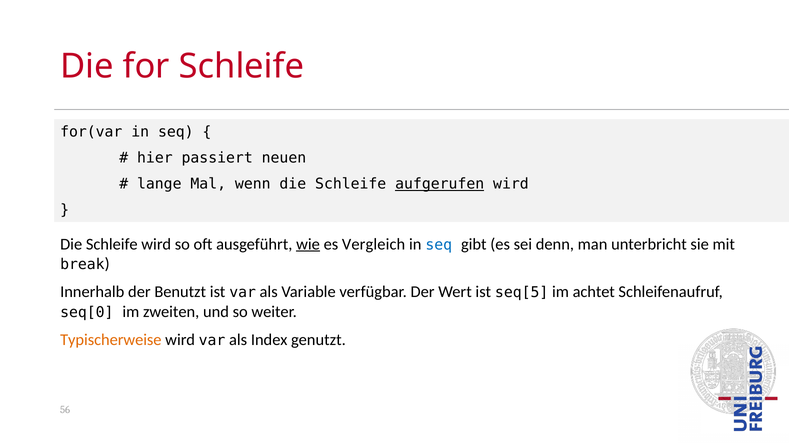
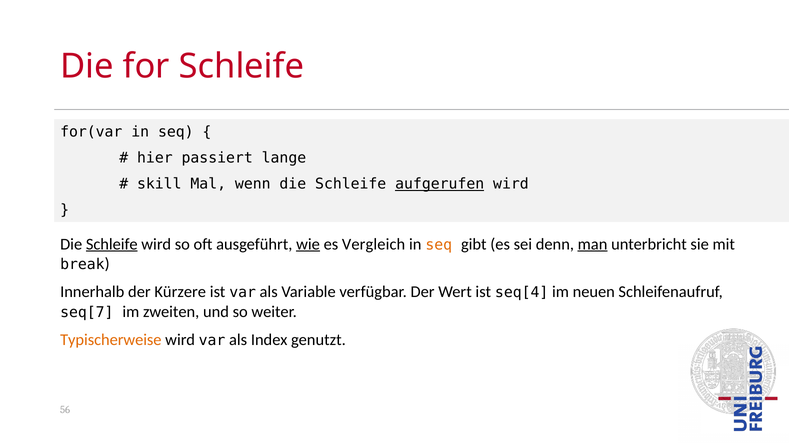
neuen: neuen -> lange
lange: lange -> skill
Schleife at (112, 244) underline: none -> present
seq at (439, 245) colour: blue -> orange
man underline: none -> present
Benutzt: Benutzt -> Kürzere
seq[5: seq[5 -> seq[4
achtet: achtet -> neuen
seq[0: seq[0 -> seq[7
